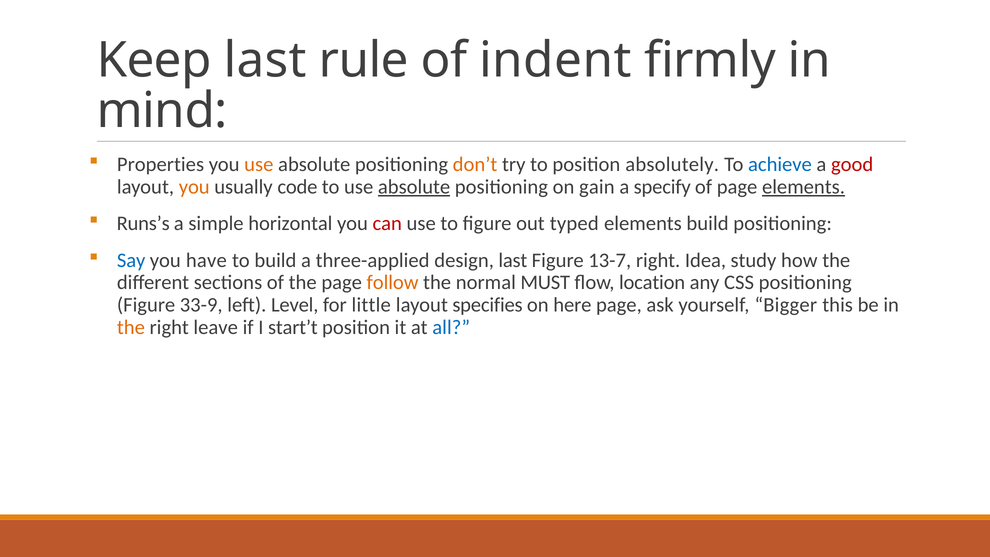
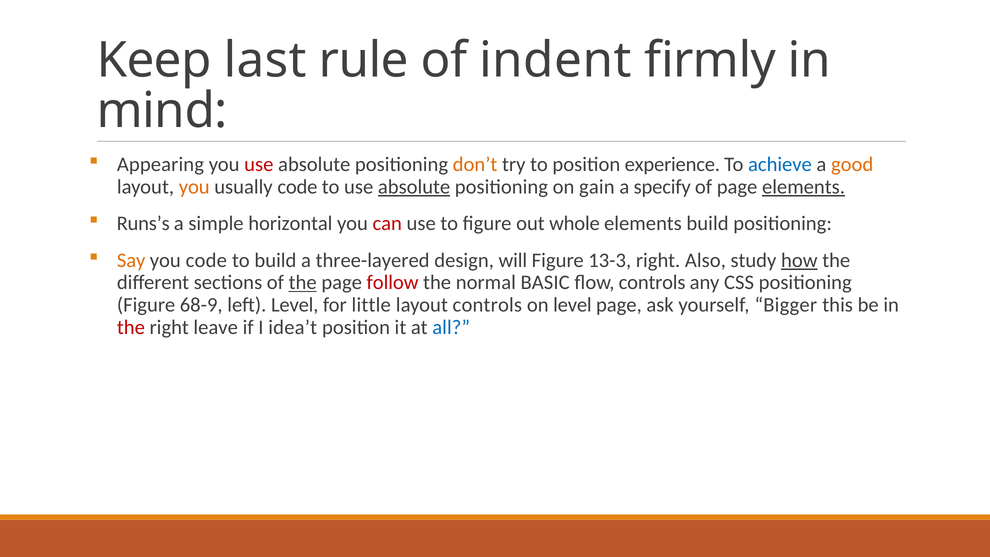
Properties: Properties -> Appearing
use at (259, 165) colour: orange -> red
absolutely: absolutely -> experience
good colour: red -> orange
typed: typed -> whole
Say colour: blue -> orange
you have: have -> code
three-applied: three-applied -> three-layered
design last: last -> will
13-7: 13-7 -> 13-3
Idea: Idea -> Also
how underline: none -> present
the at (303, 283) underline: none -> present
follow colour: orange -> red
MUST: MUST -> BASIC
flow location: location -> controls
33-9: 33-9 -> 68-9
layout specifies: specifies -> controls
on here: here -> level
the at (131, 327) colour: orange -> red
start’t: start’t -> idea’t
